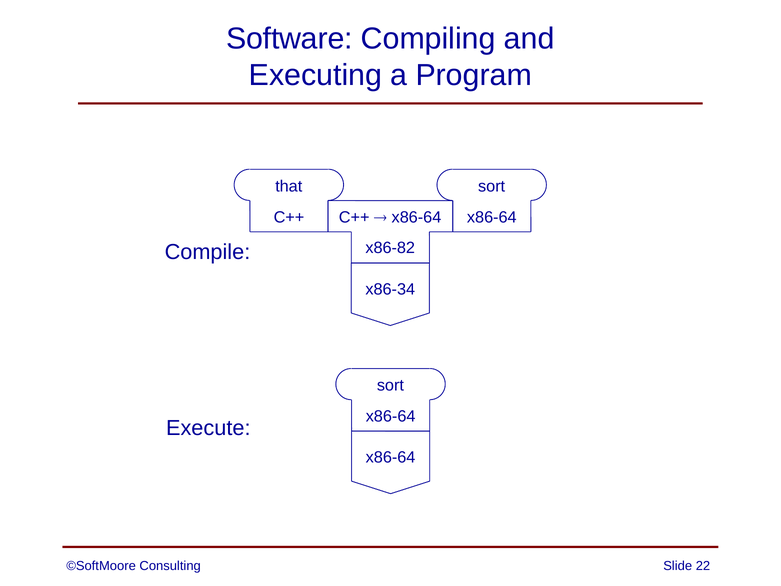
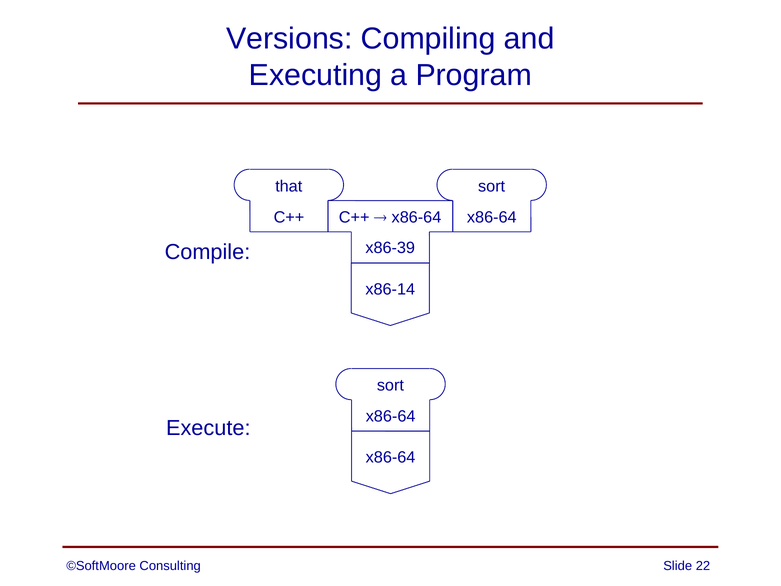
Software: Software -> Versions
x86-82: x86-82 -> x86-39
x86-34: x86-34 -> x86-14
